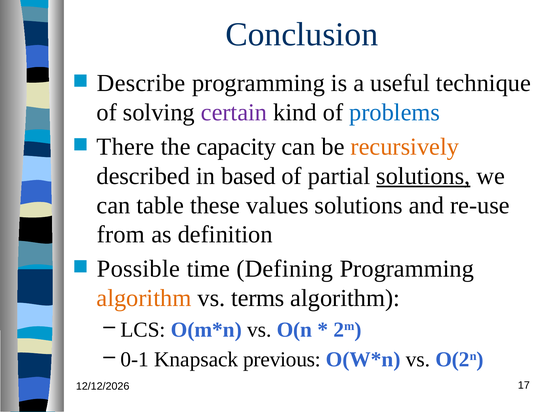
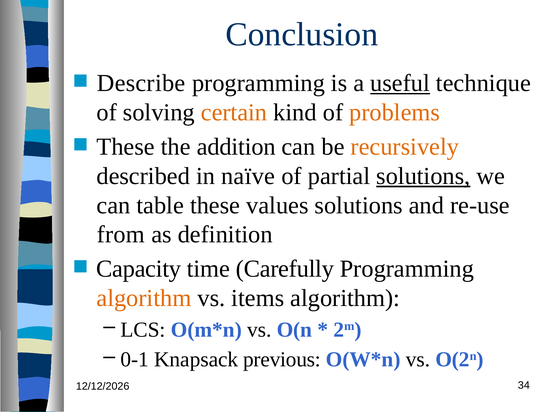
useful underline: none -> present
certain colour: purple -> orange
problems colour: blue -> orange
There at (126, 147): There -> These
capacity: capacity -> addition
based: based -> naïve
Possible: Possible -> Capacity
Defining: Defining -> Carefully
terms: terms -> items
17: 17 -> 34
